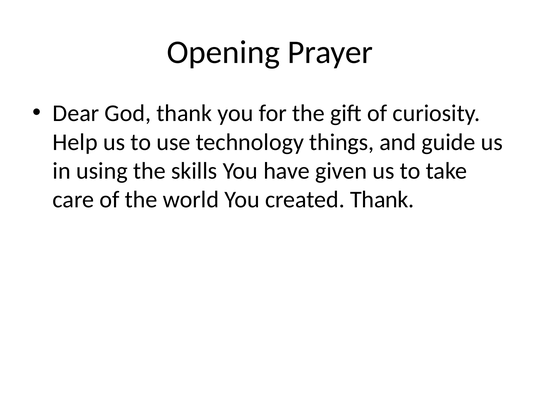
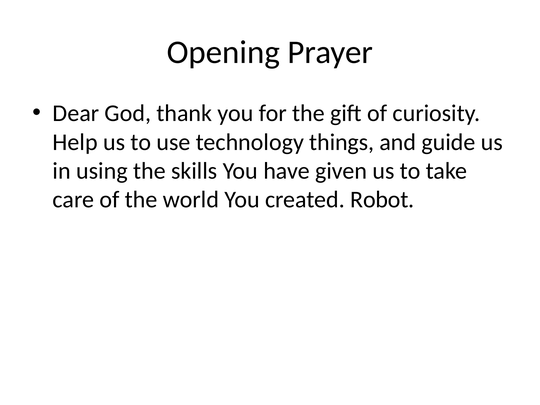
created Thank: Thank -> Robot
